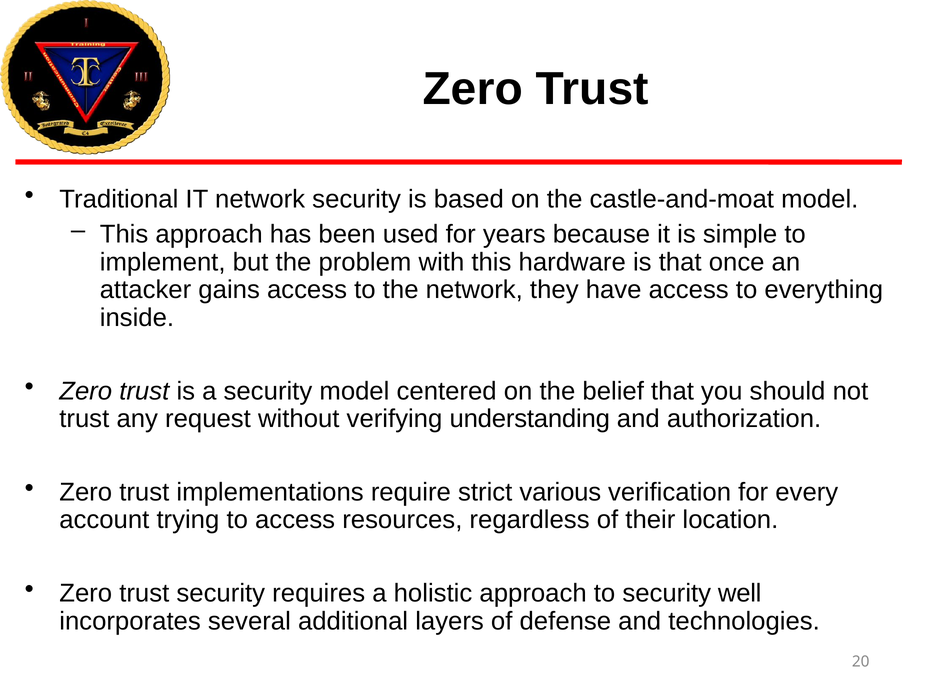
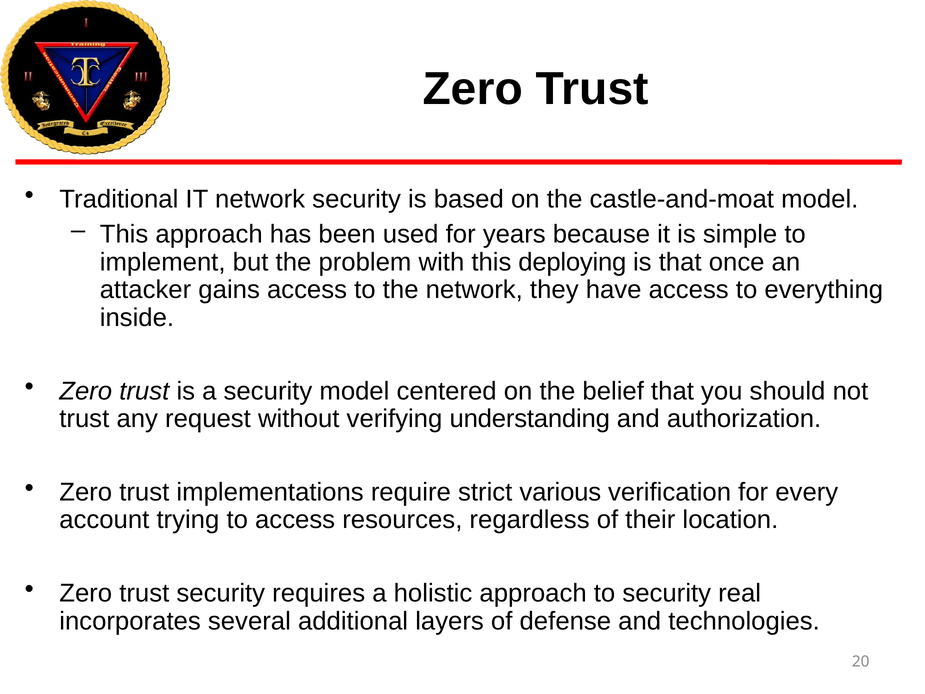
hardware: hardware -> deploying
well: well -> real
